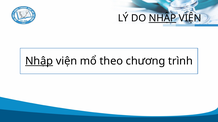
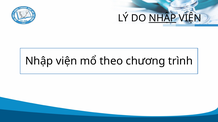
Nhập at (39, 61) underline: present -> none
